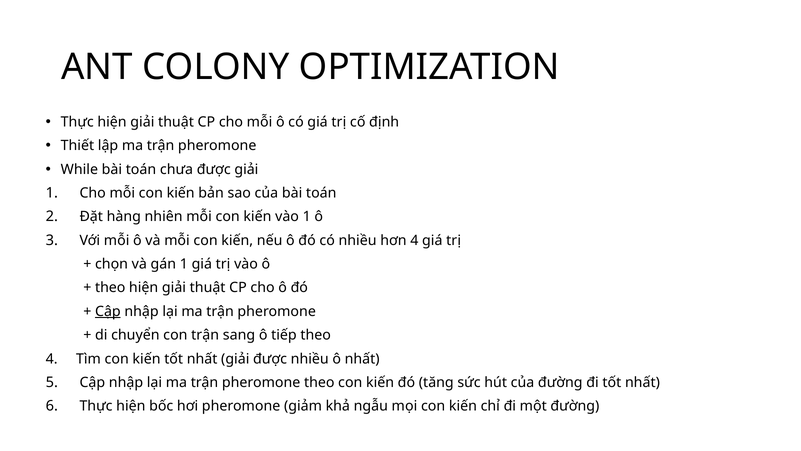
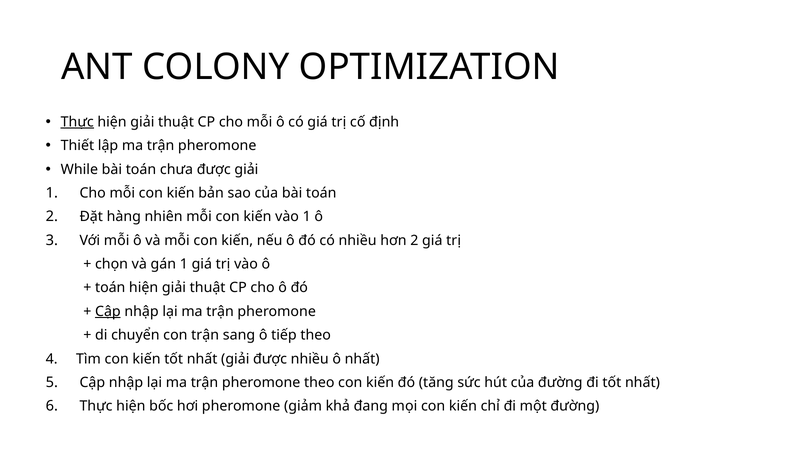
Thực at (77, 122) underline: none -> present
hơn 4: 4 -> 2
theo at (110, 288): theo -> toán
ngẫu: ngẫu -> đang
